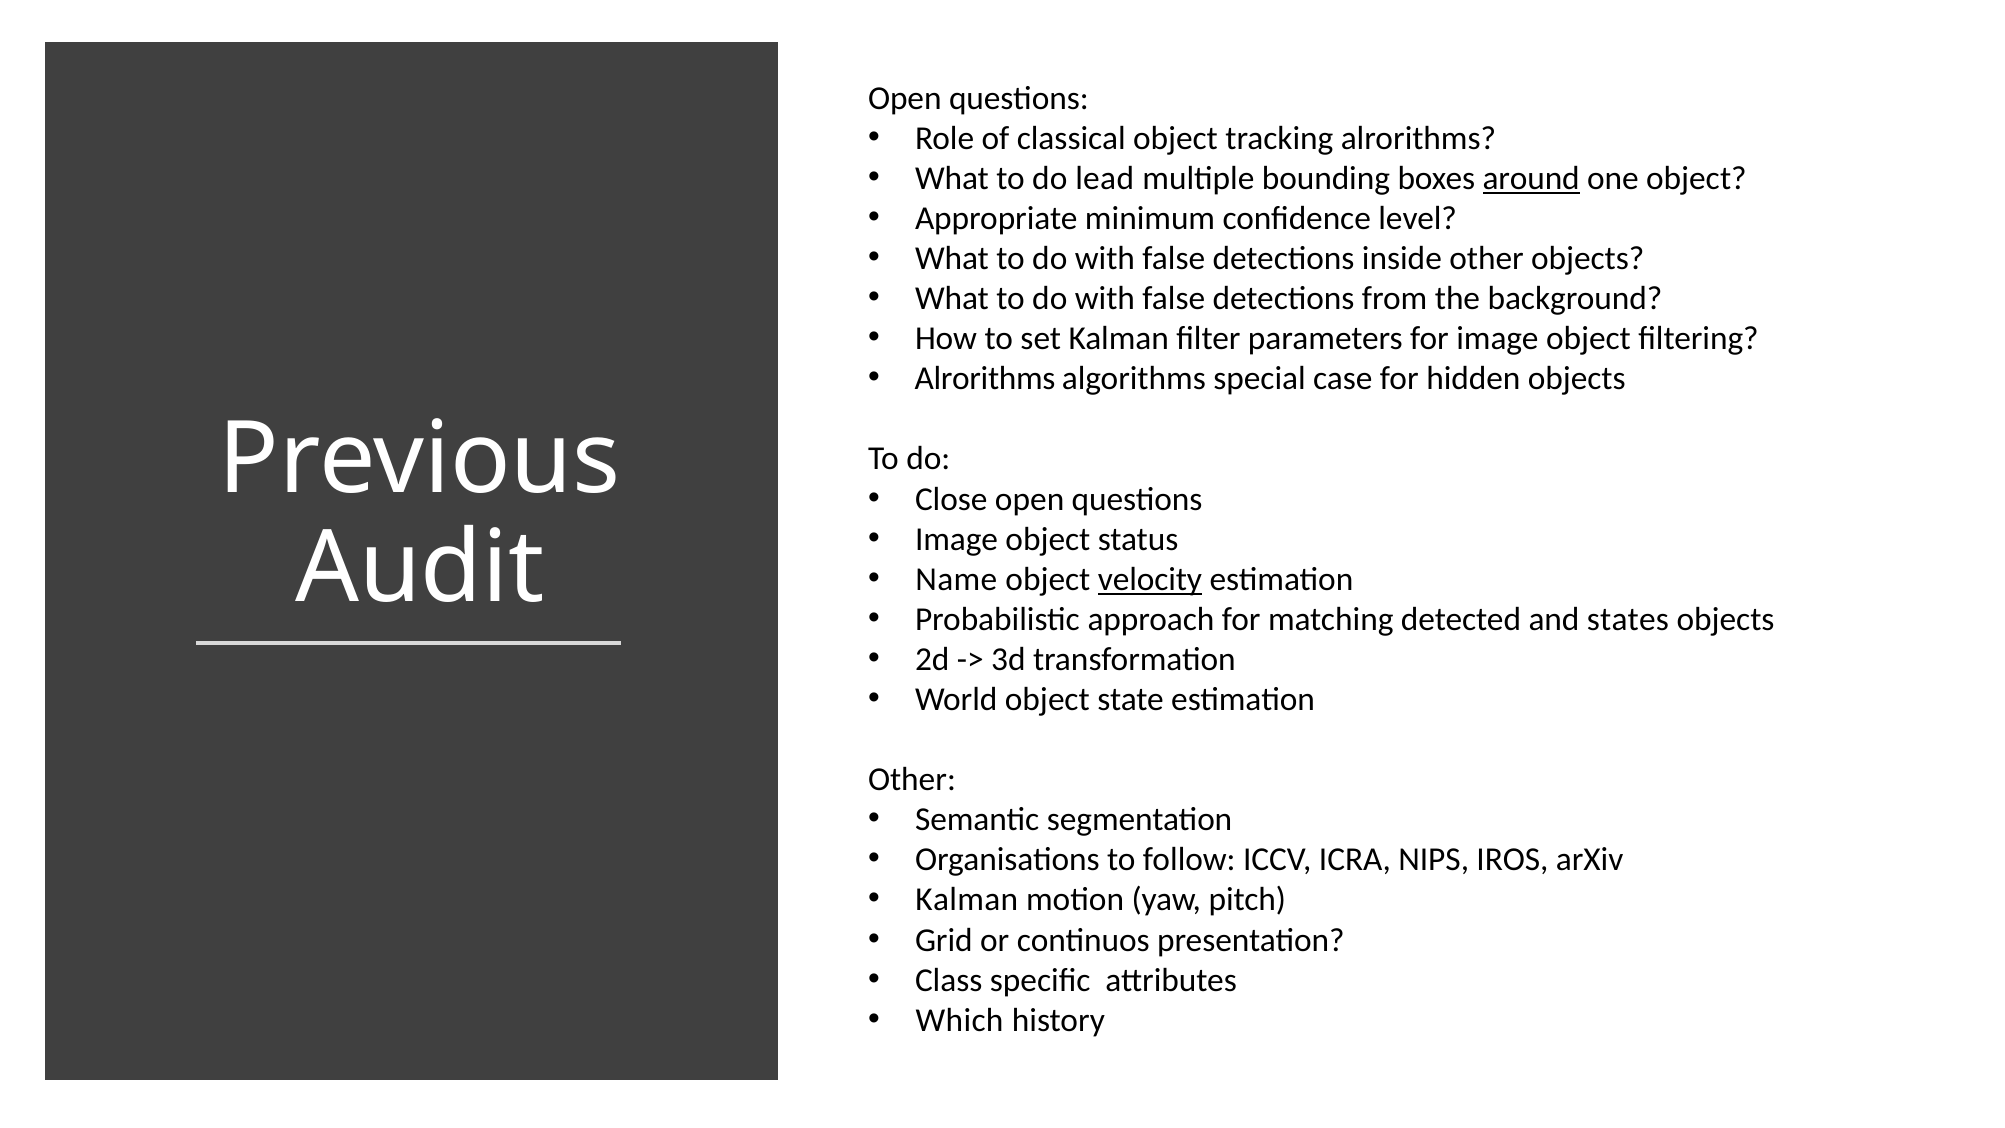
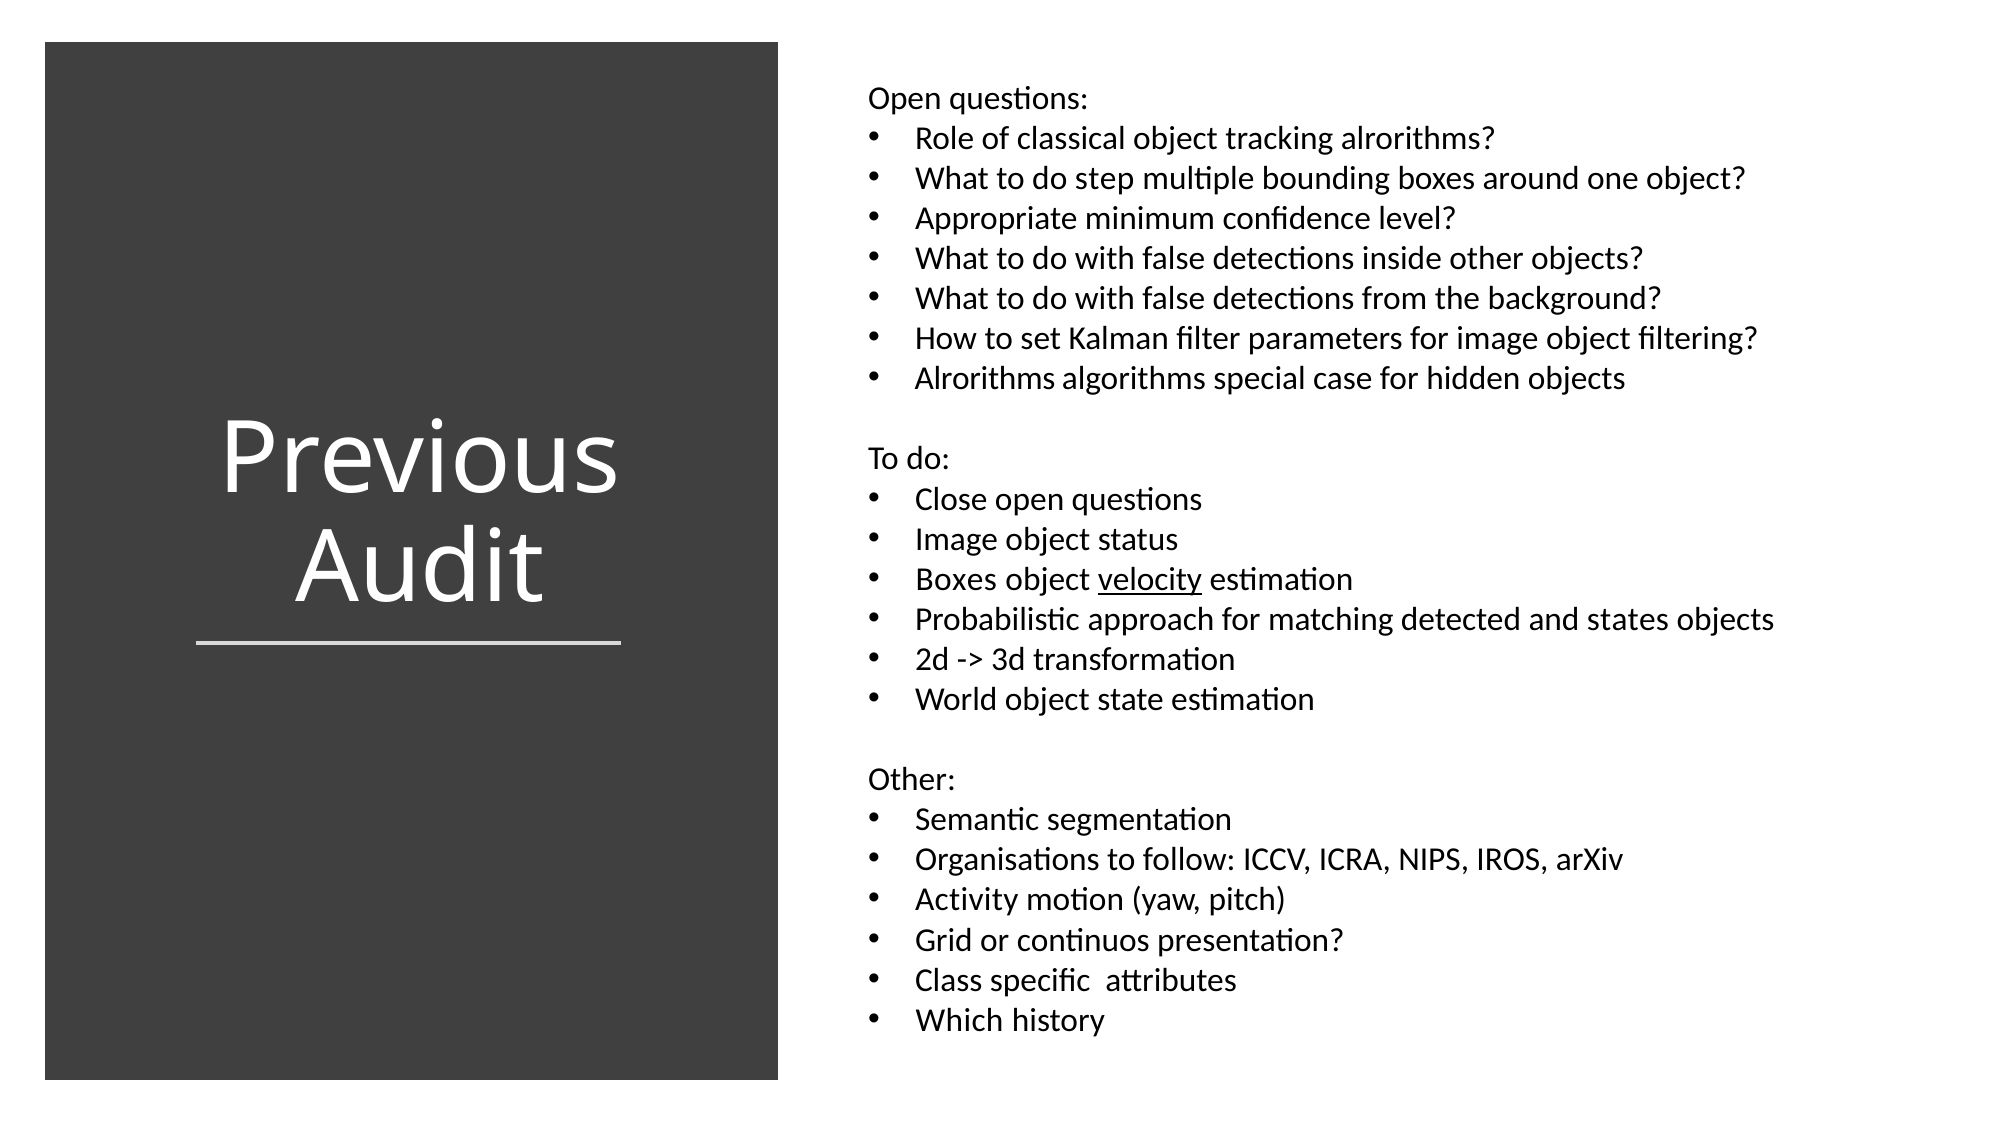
lead: lead -> step
around underline: present -> none
Name at (956, 579): Name -> Boxes
Kalman at (967, 900): Kalman -> Activity
